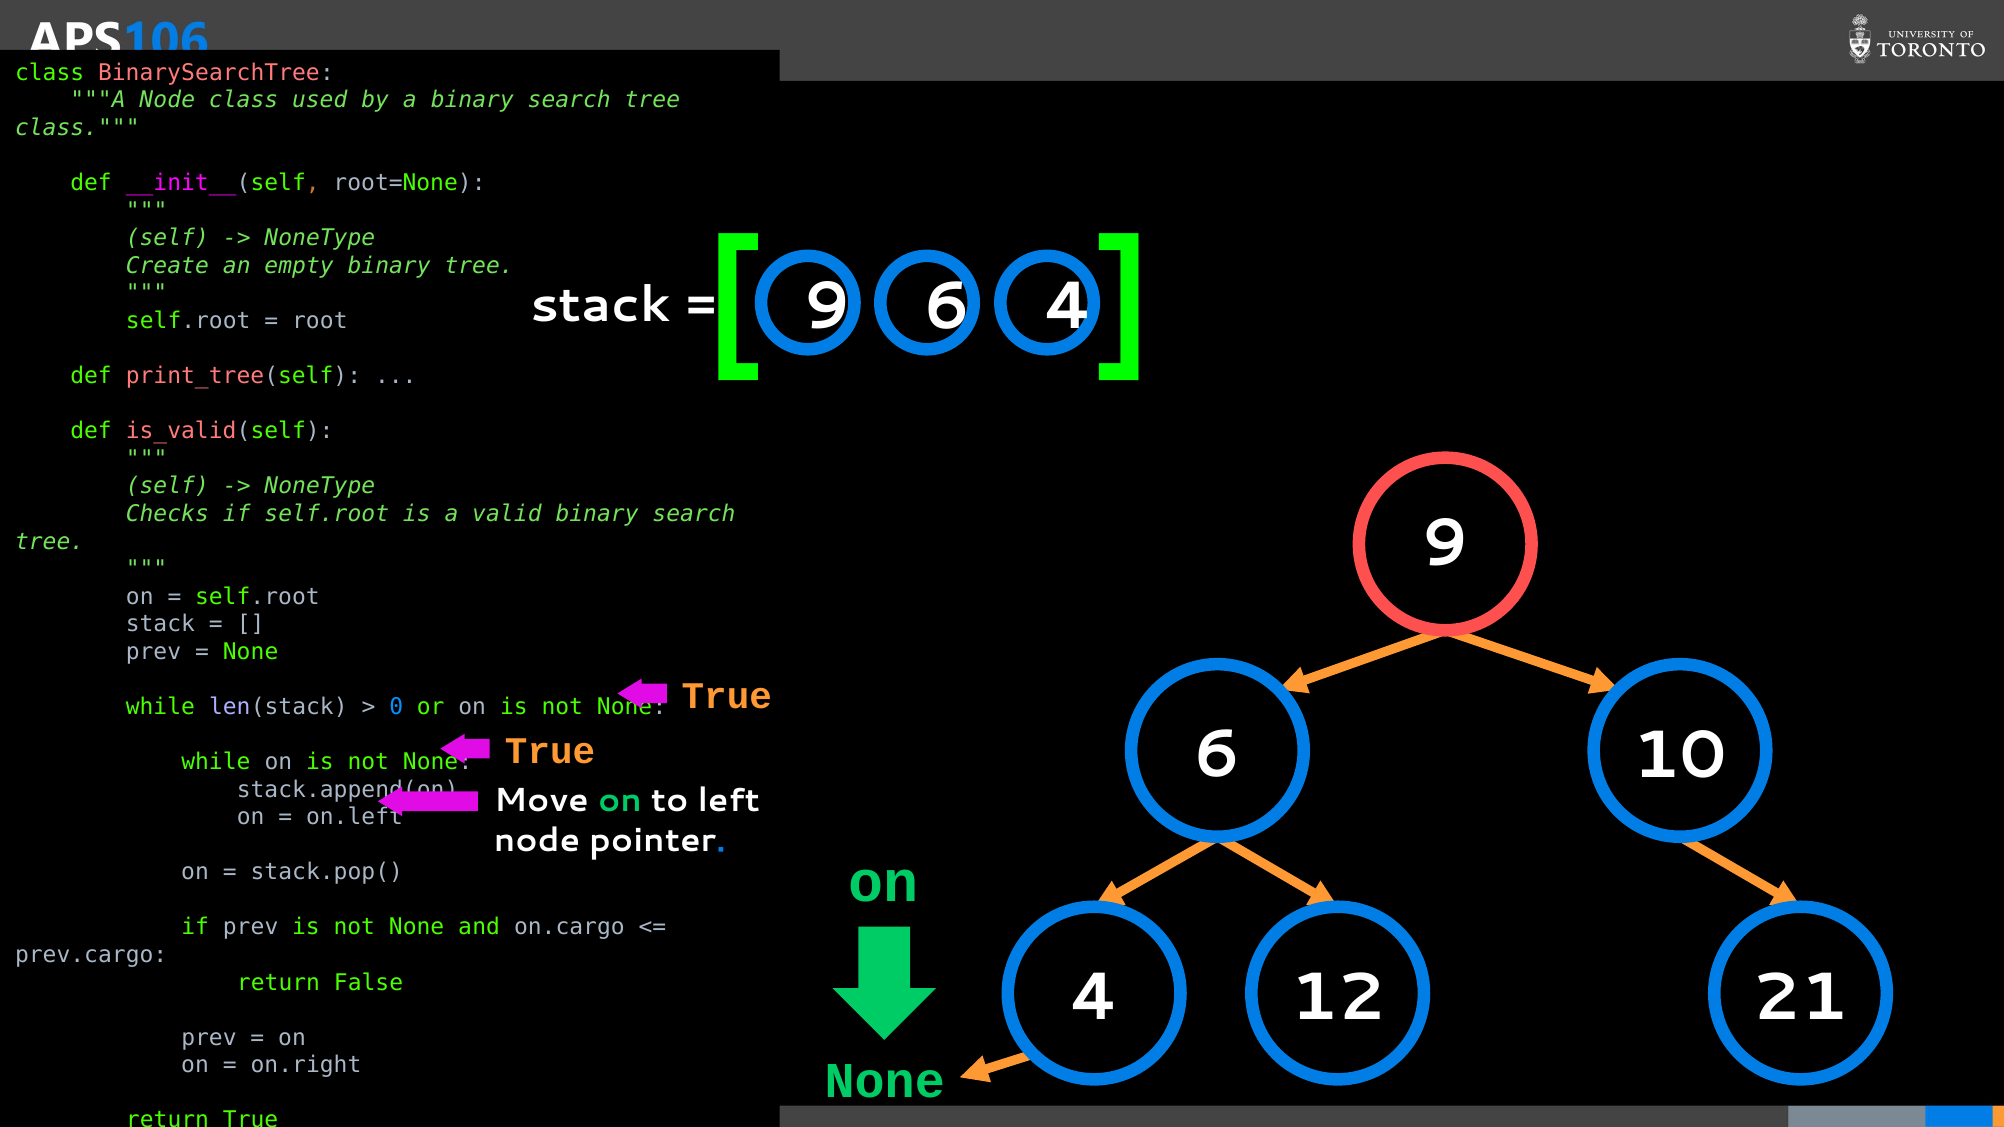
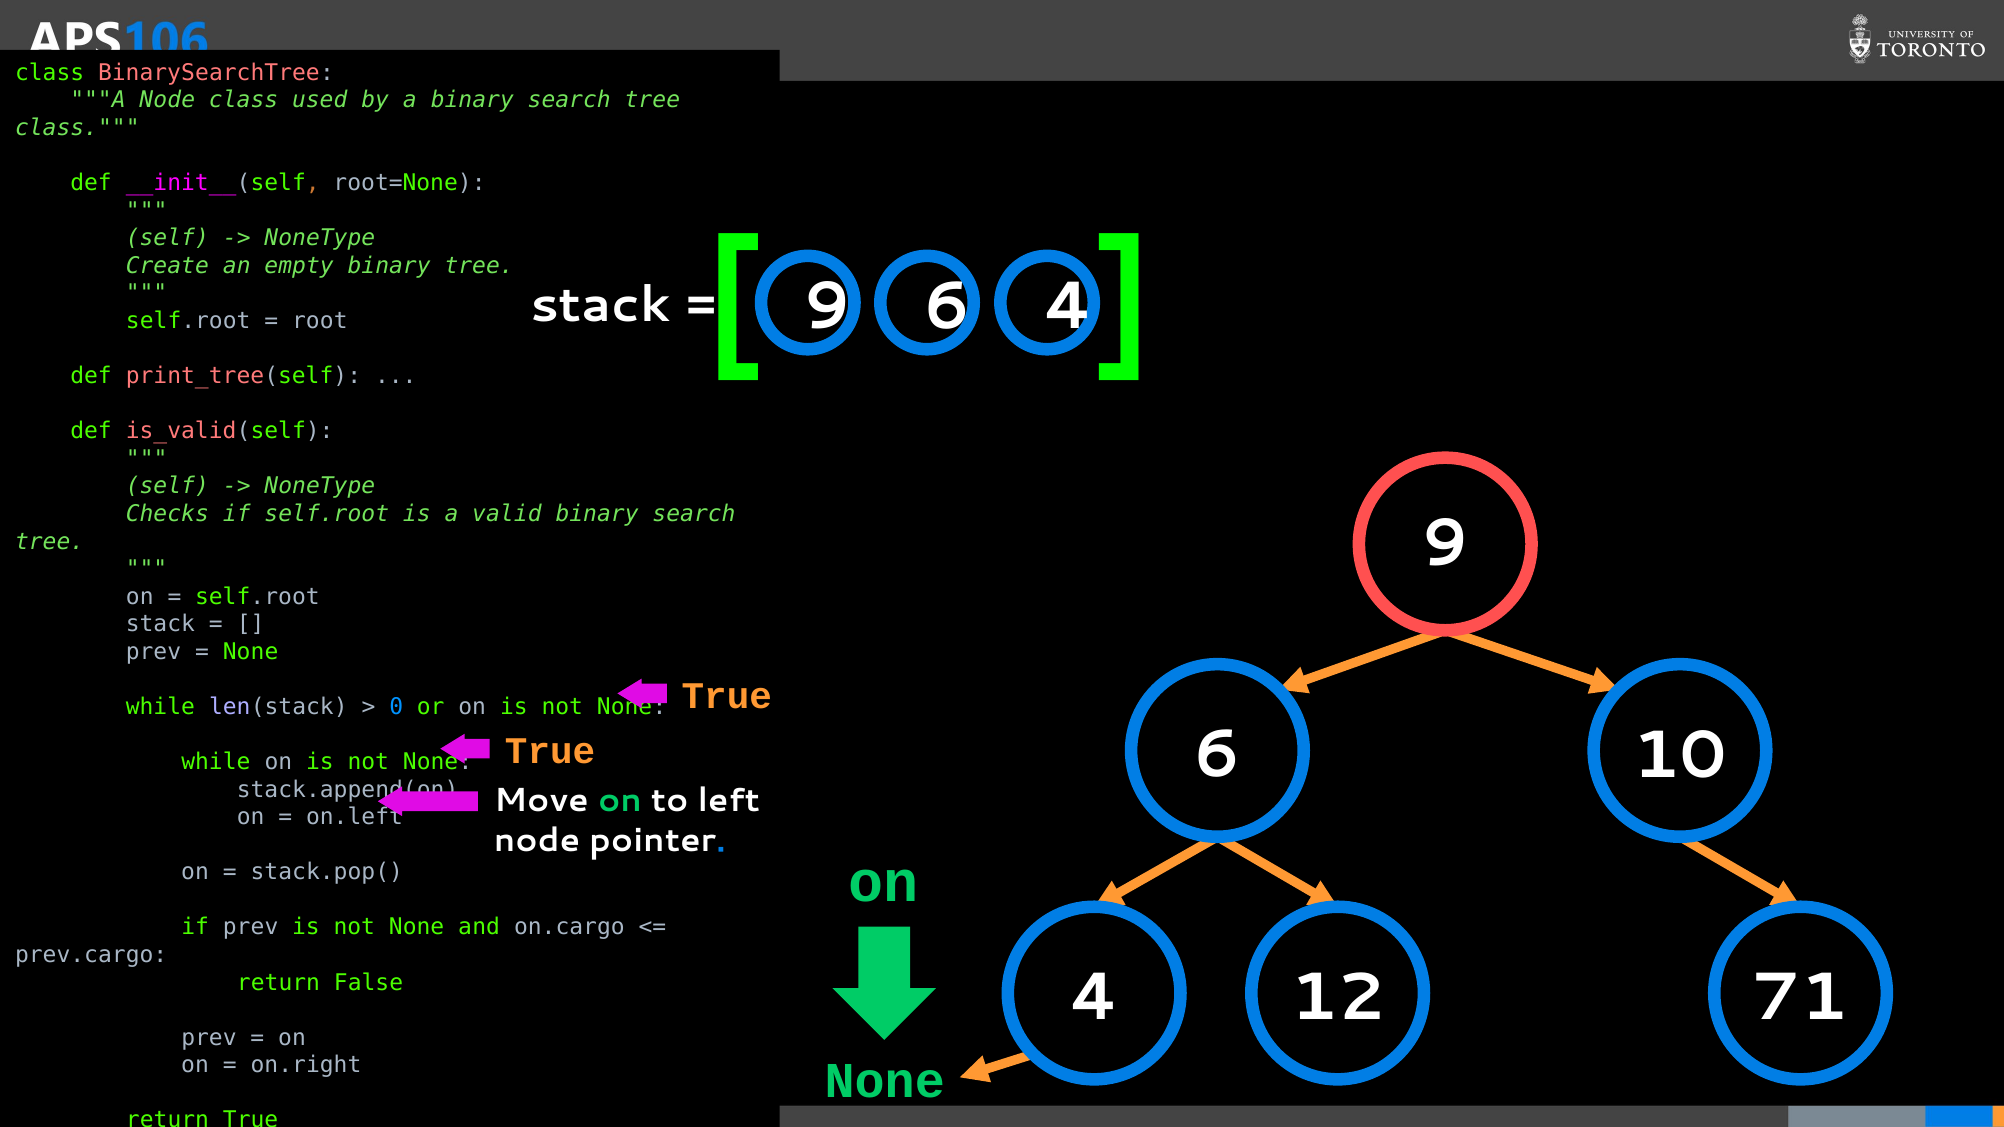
21: 21 -> 71
